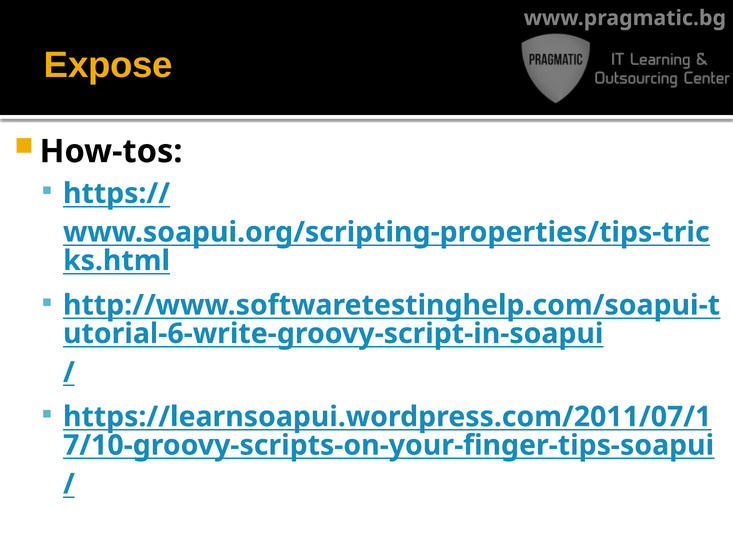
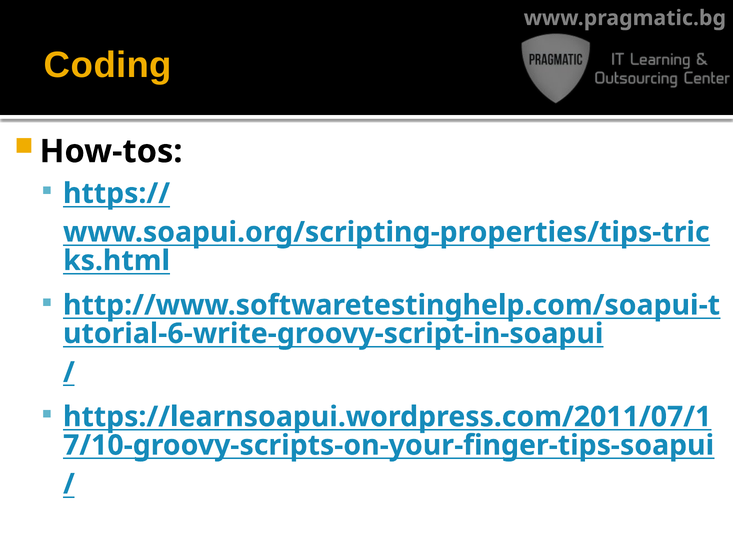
Expose: Expose -> Coding
